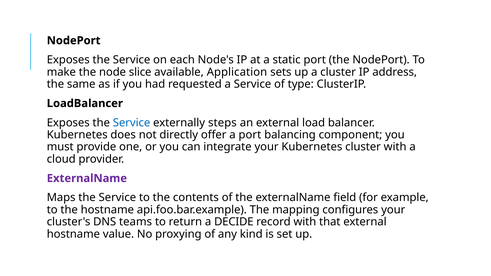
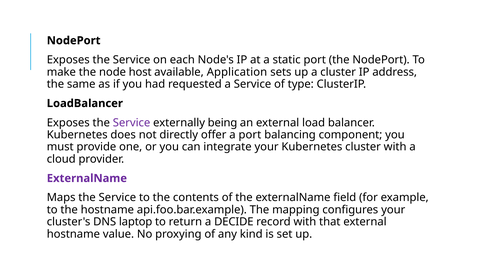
slice: slice -> host
Service at (132, 123) colour: blue -> purple
steps: steps -> being
teams: teams -> laptop
